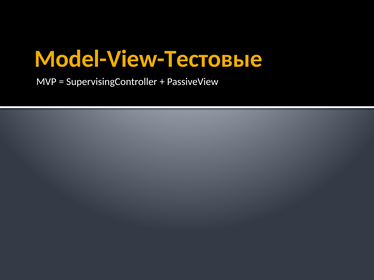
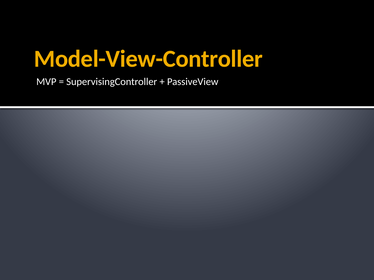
Model-View-Тестовые: Model-View-Тестовые -> Model-View-Controller
